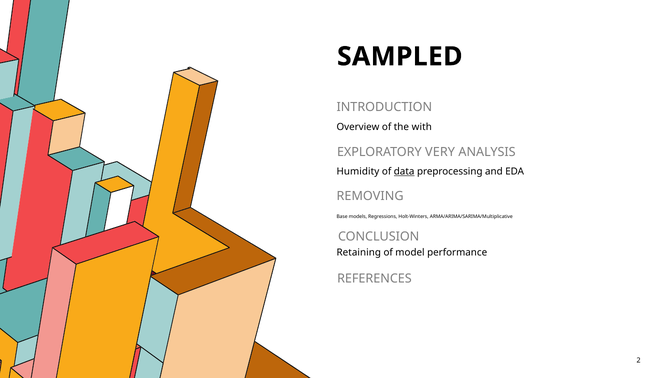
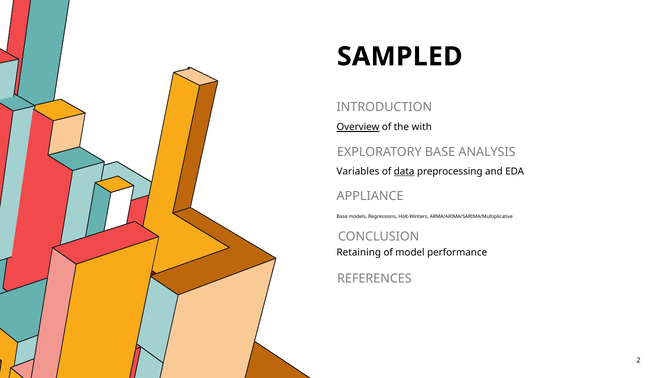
Overview underline: none -> present
EXPLORATORY VERY: VERY -> BASE
Humidity: Humidity -> Variables
REMOVING: REMOVING -> APPLIANCE
